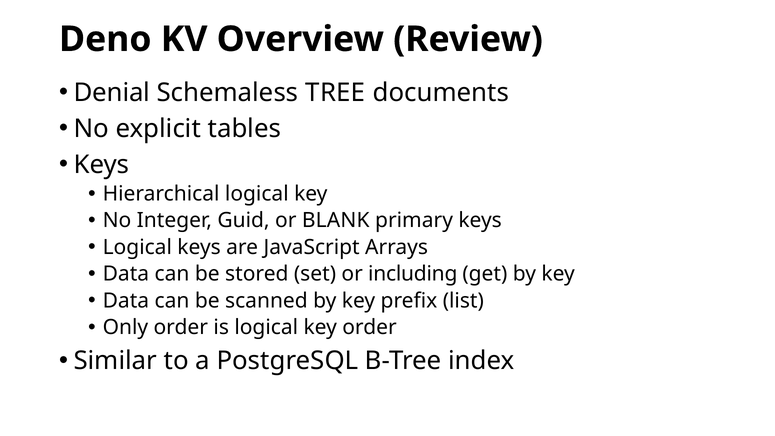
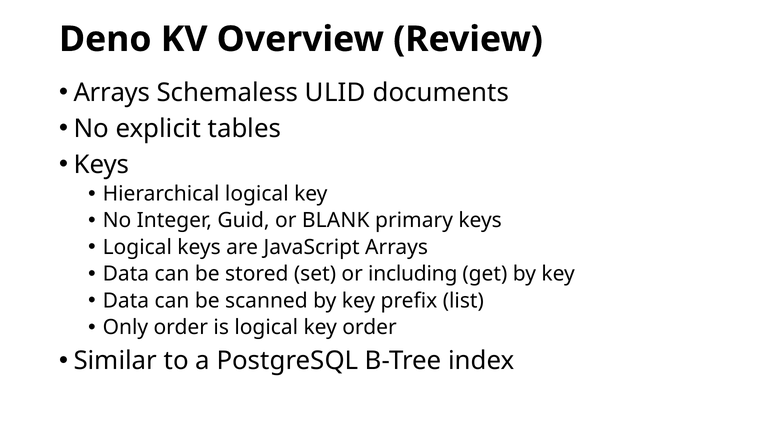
Denial at (112, 93): Denial -> Arrays
TREE: TREE -> ULID
